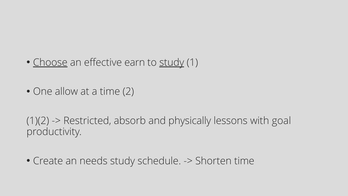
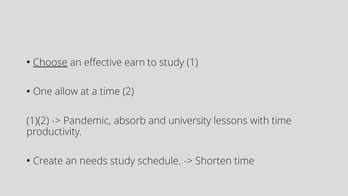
study at (172, 62) underline: present -> none
Restricted: Restricted -> Pandemic
physically: physically -> university
with goal: goal -> time
